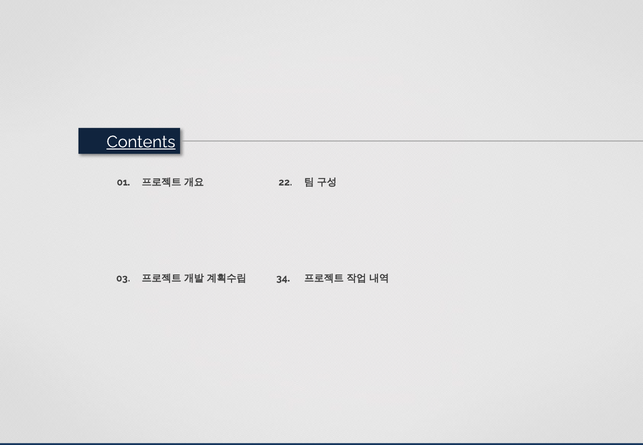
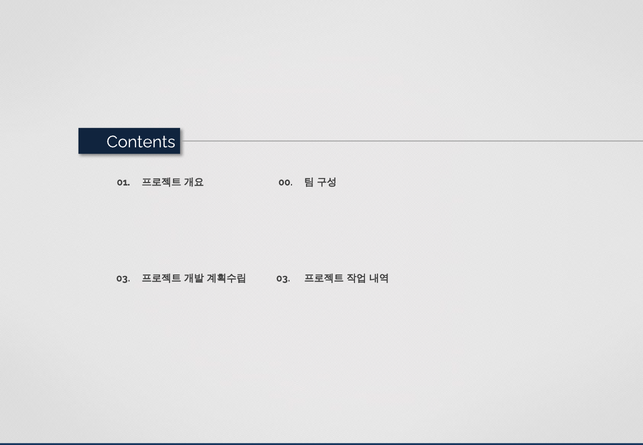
Contents underline: present -> none
22: 22 -> 00
34 at (283, 278): 34 -> 03
